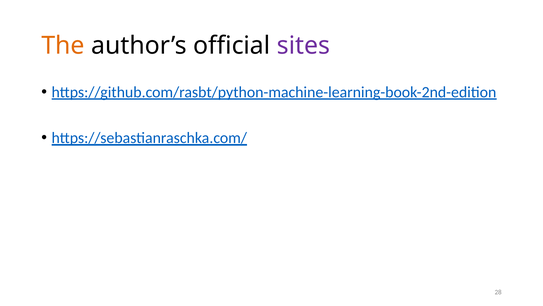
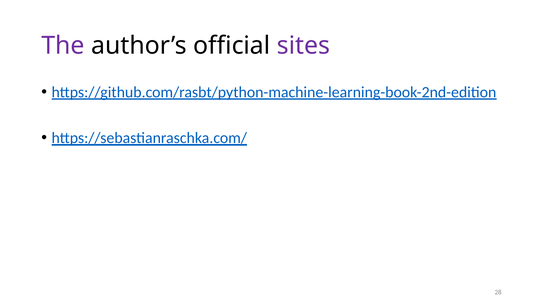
The colour: orange -> purple
